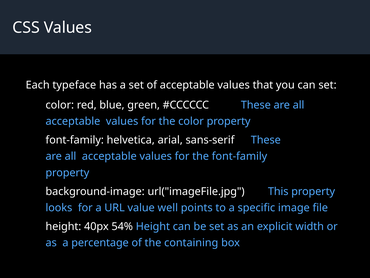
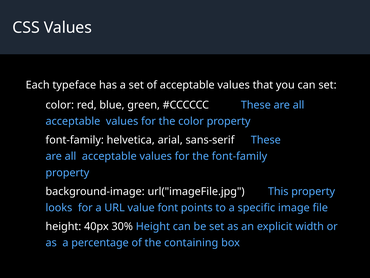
well: well -> font
54%: 54% -> 30%
